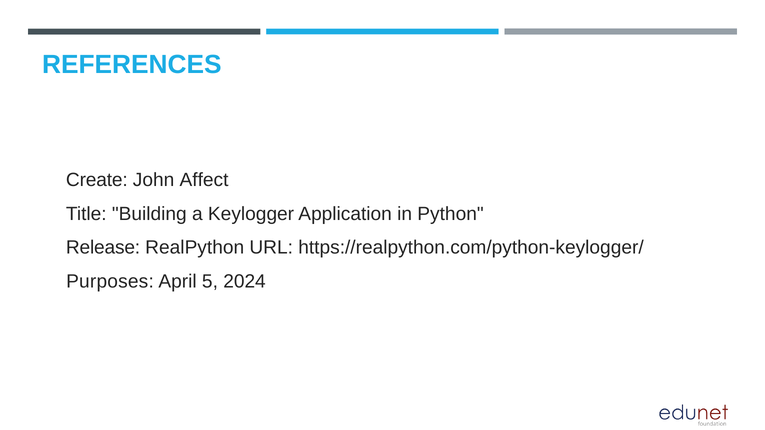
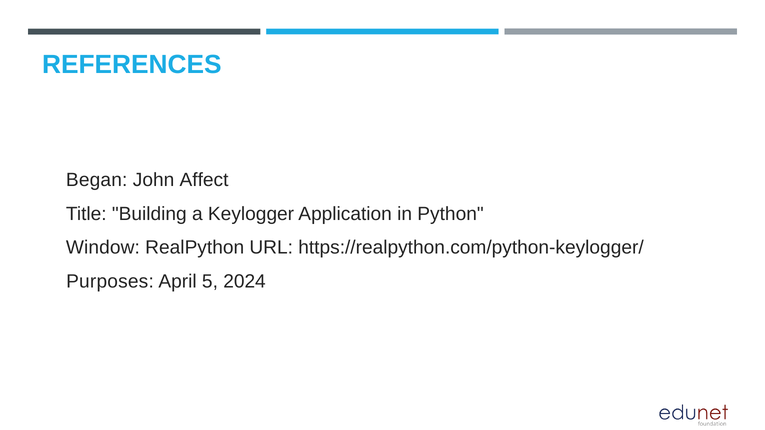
Create: Create -> Began
Release: Release -> Window
